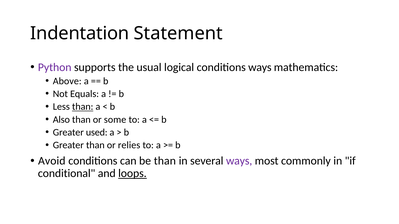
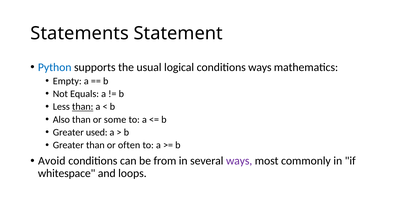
Indentation: Indentation -> Statements
Python colour: purple -> blue
Above: Above -> Empty
relies: relies -> often
be than: than -> from
conditional: conditional -> whitespace
loops underline: present -> none
